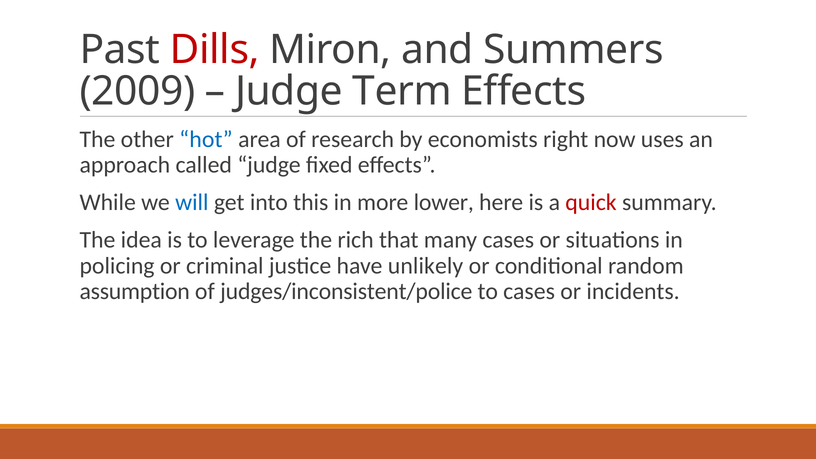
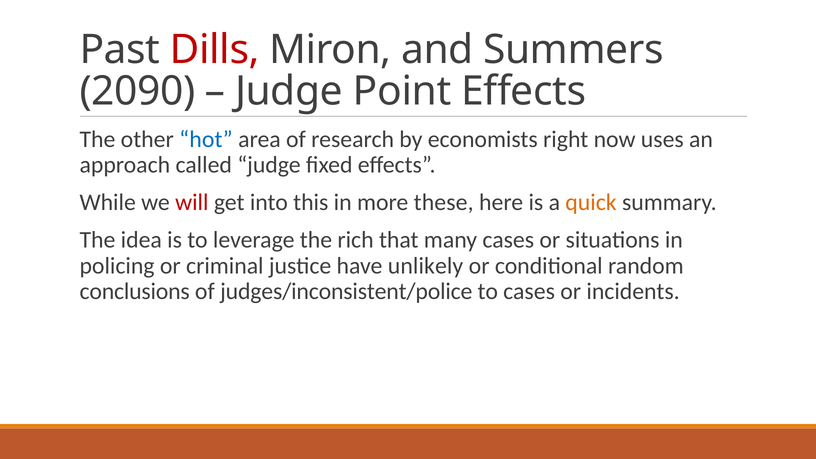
2009: 2009 -> 2090
Term: Term -> Point
will colour: blue -> red
lower: lower -> these
quick colour: red -> orange
assumption: assumption -> conclusions
